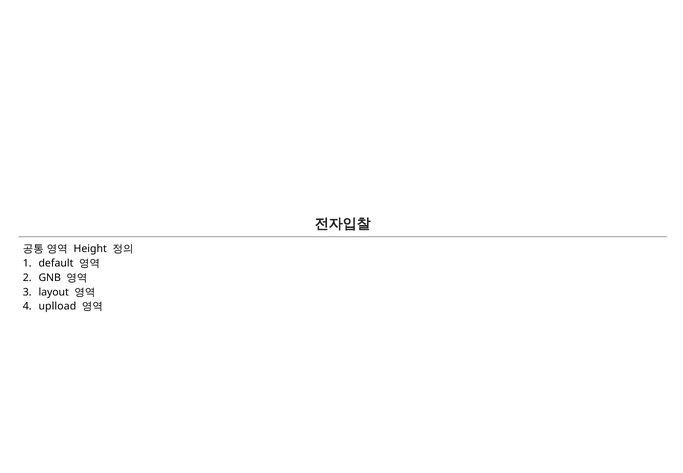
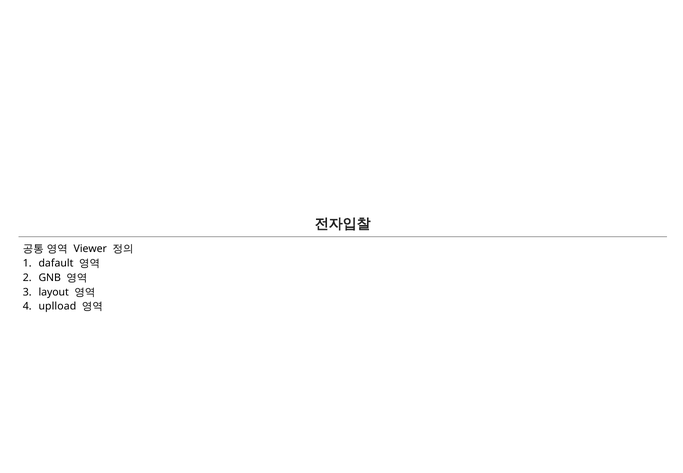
Height: Height -> Viewer
default: default -> dafault
